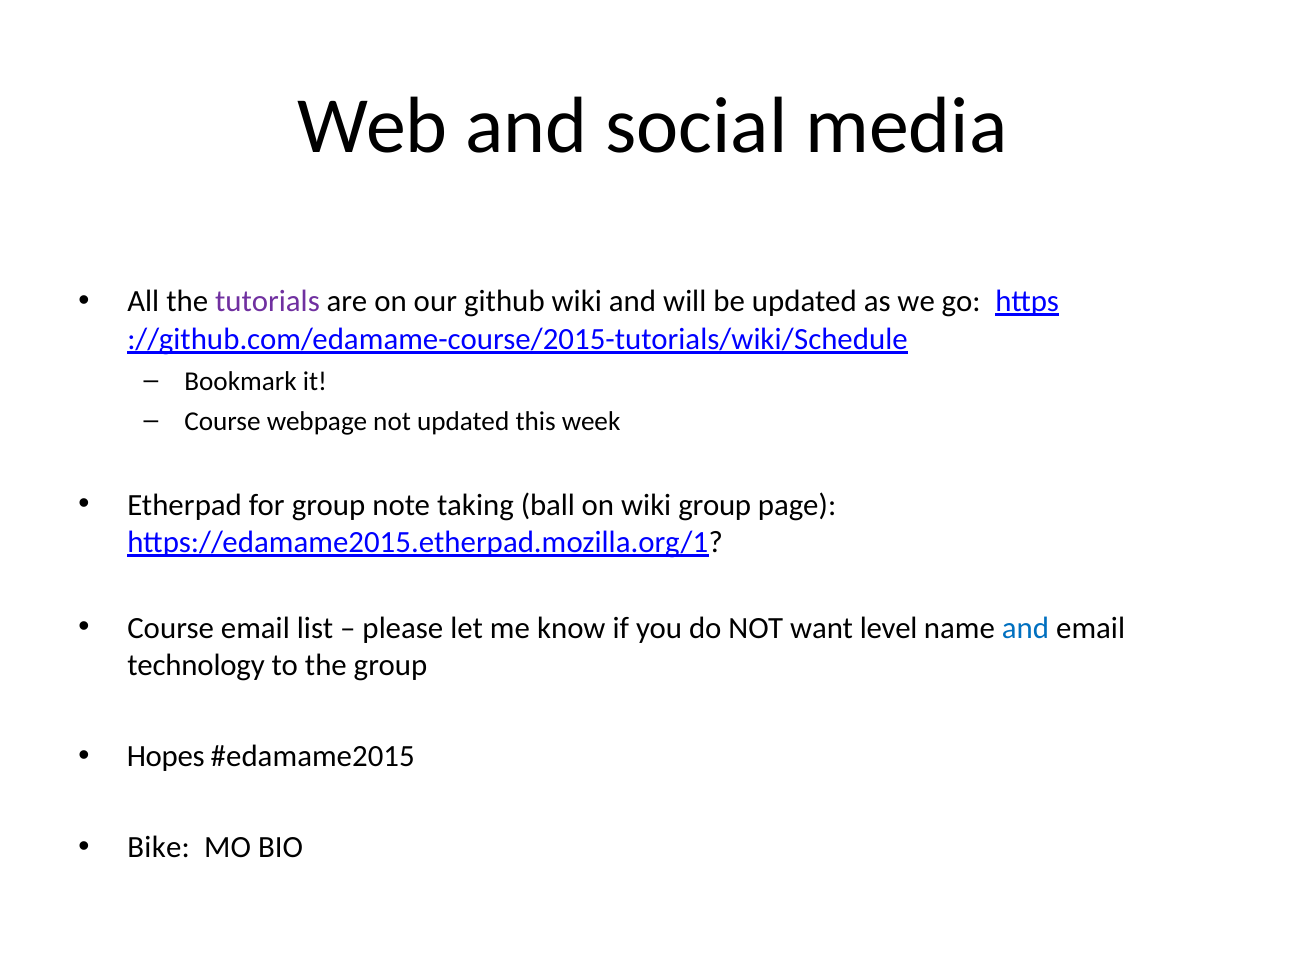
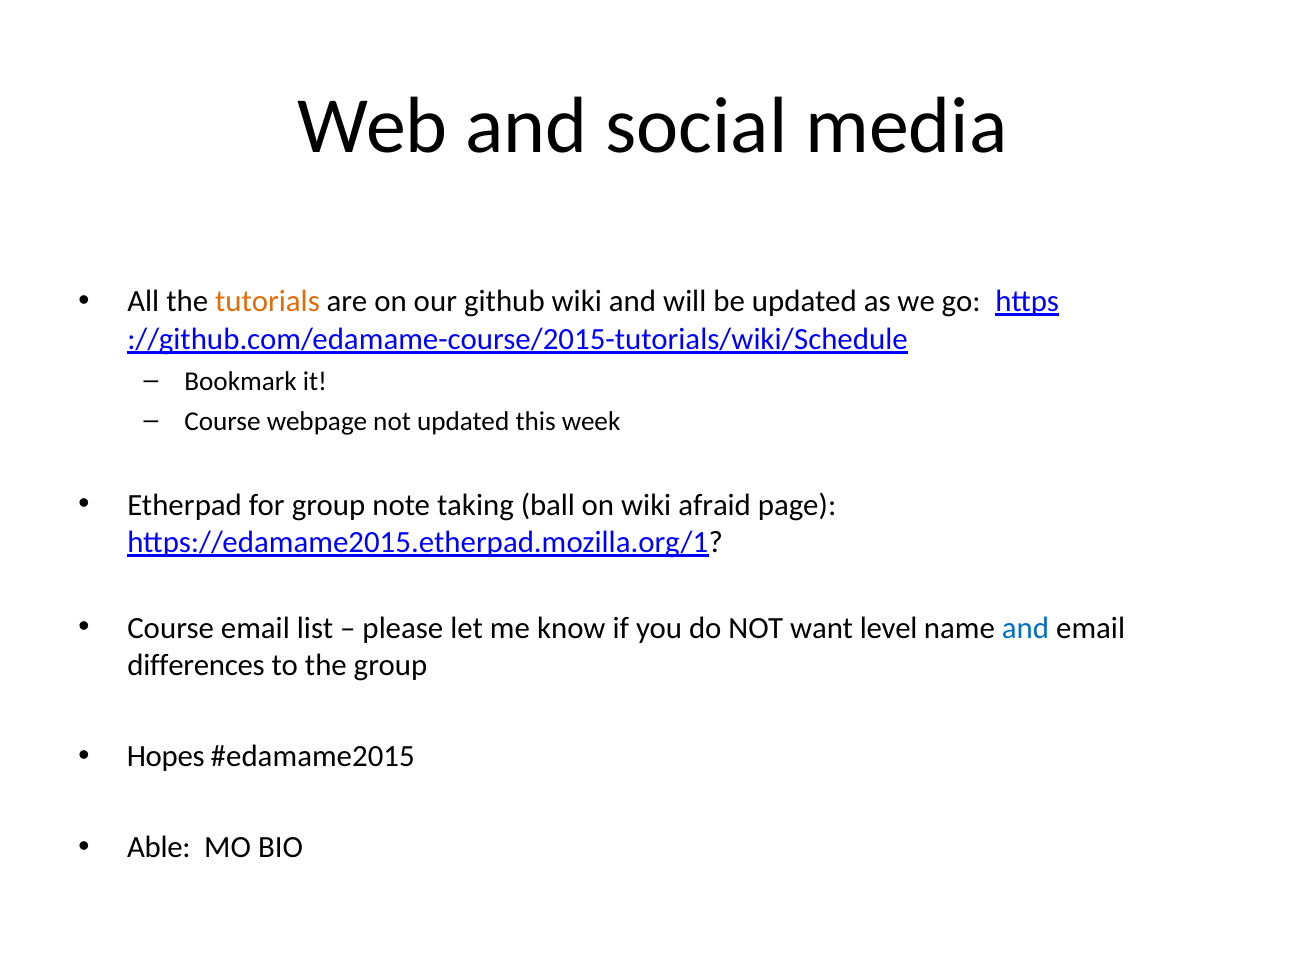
tutorials colour: purple -> orange
wiki group: group -> afraid
technology: technology -> differences
Bike: Bike -> Able
